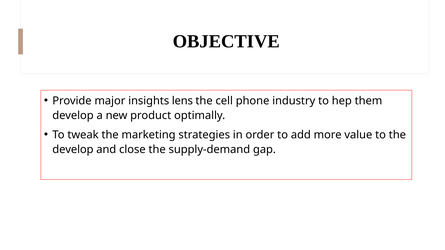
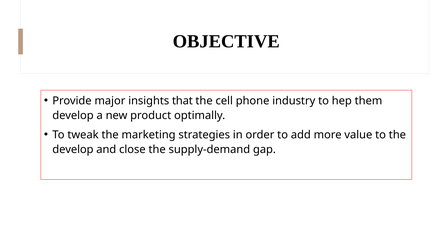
lens: lens -> that
